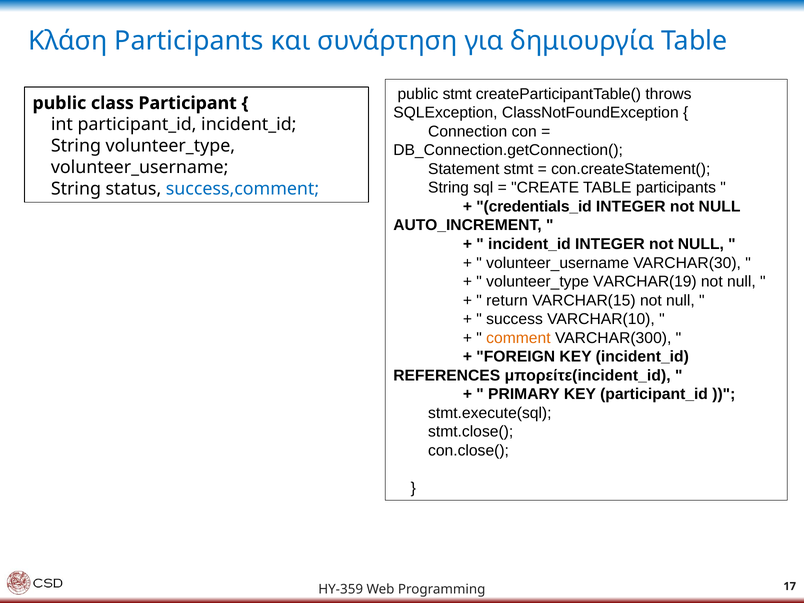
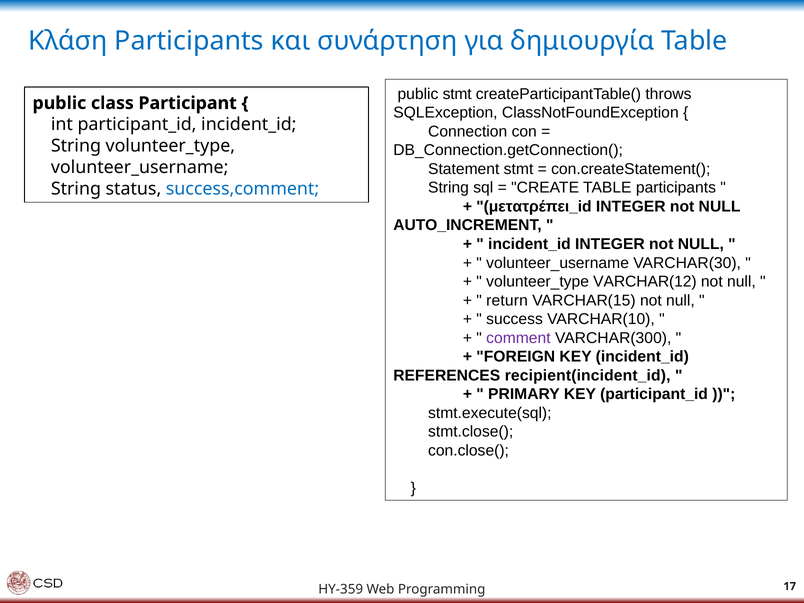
credentials_id: credentials_id -> μετατρέπει_id
VARCHAR(19: VARCHAR(19 -> VARCHAR(12
comment colour: orange -> purple
μπορείτε(incident_id: μπορείτε(incident_id -> recipient(incident_id
